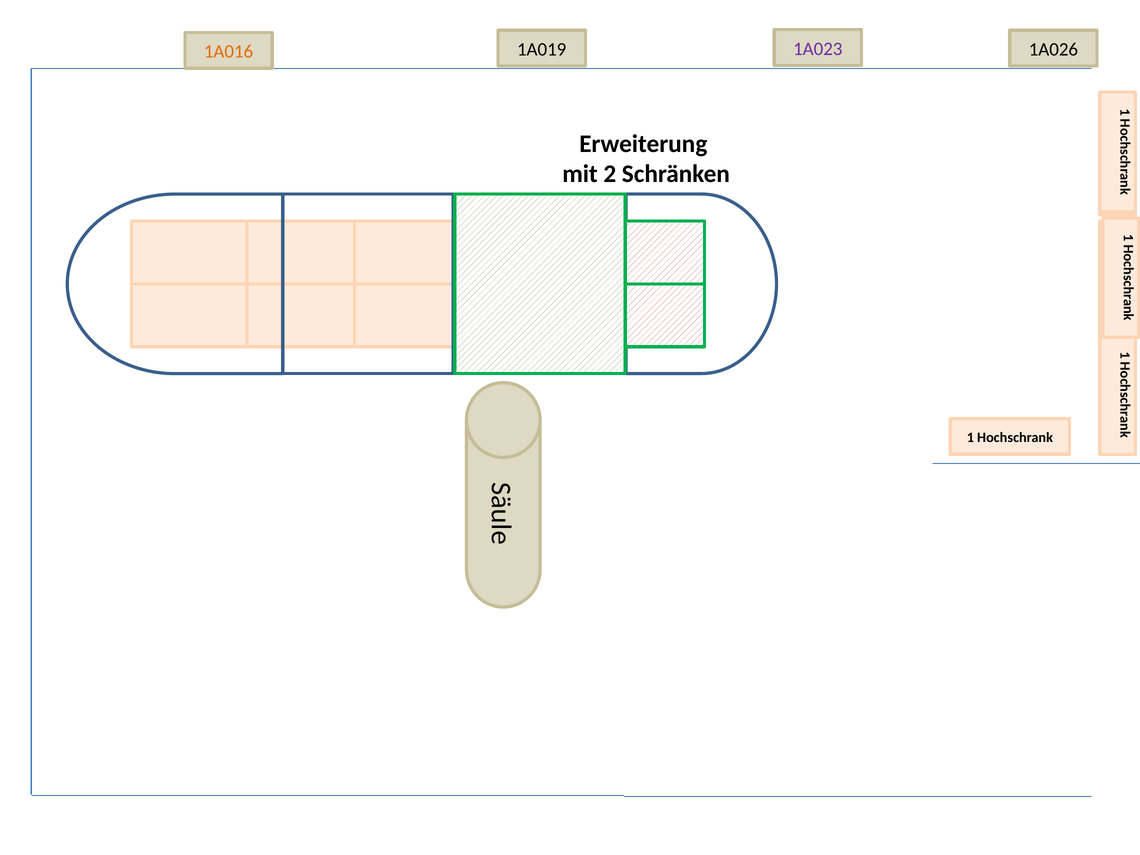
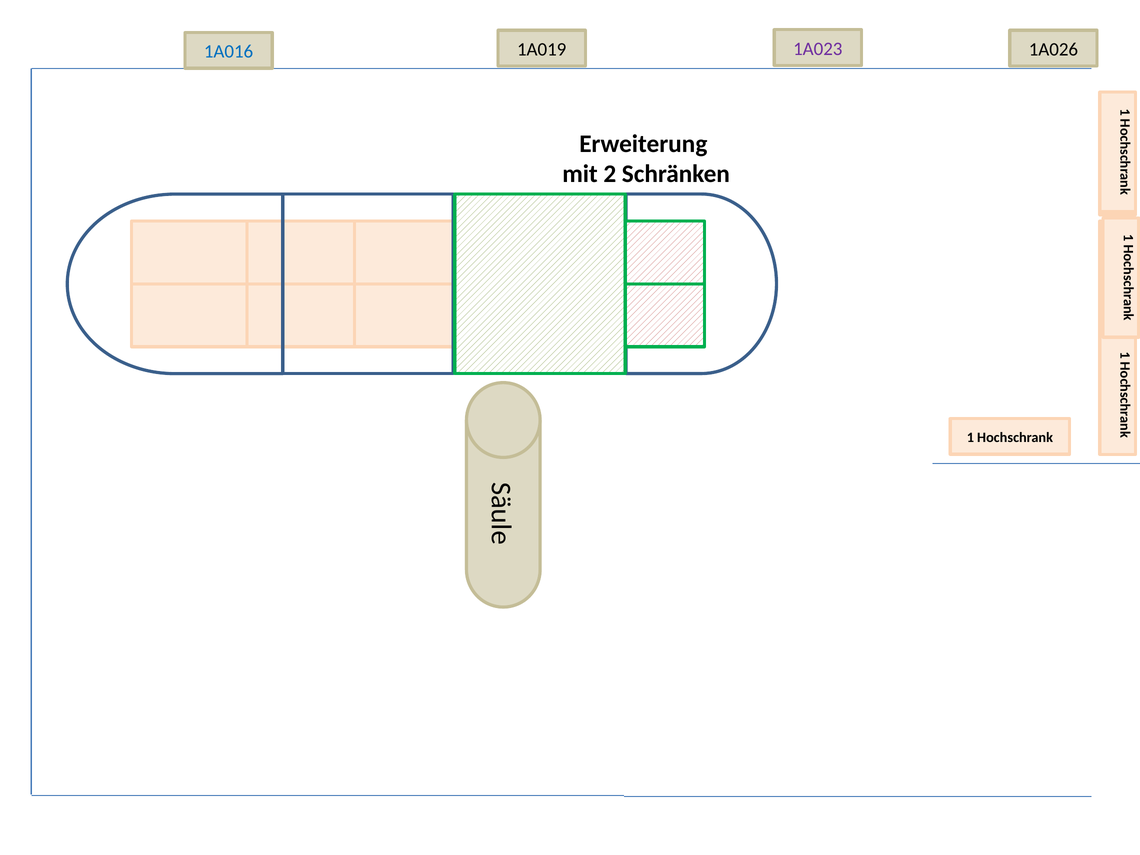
1A016 colour: orange -> blue
